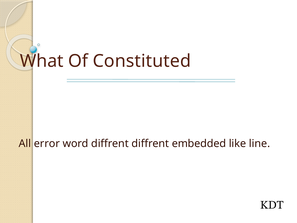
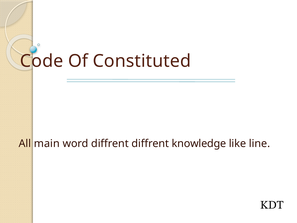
What: What -> Code
error: error -> main
embedded: embedded -> knowledge
